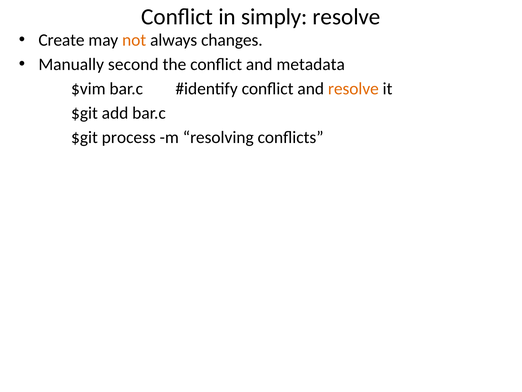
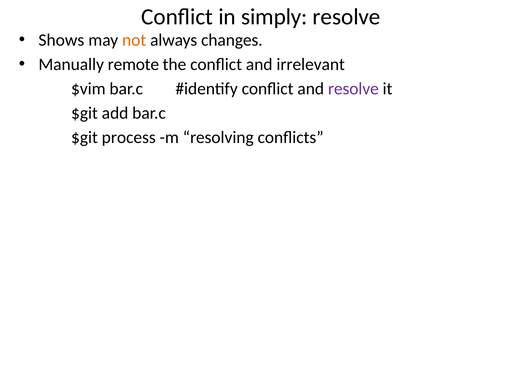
Create: Create -> Shows
second: second -> remote
metadata: metadata -> irrelevant
resolve at (353, 89) colour: orange -> purple
